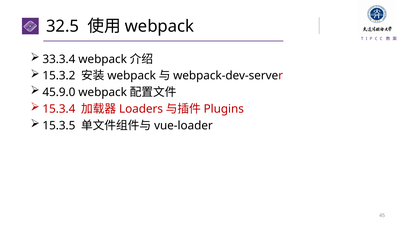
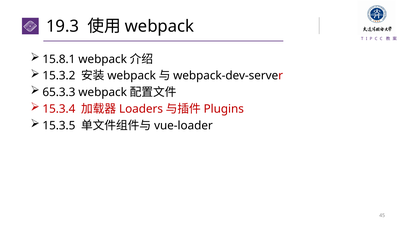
32.5: 32.5 -> 19.3
33.3.4: 33.3.4 -> 15.8.1
45.9.0: 45.9.0 -> 65.3.3
